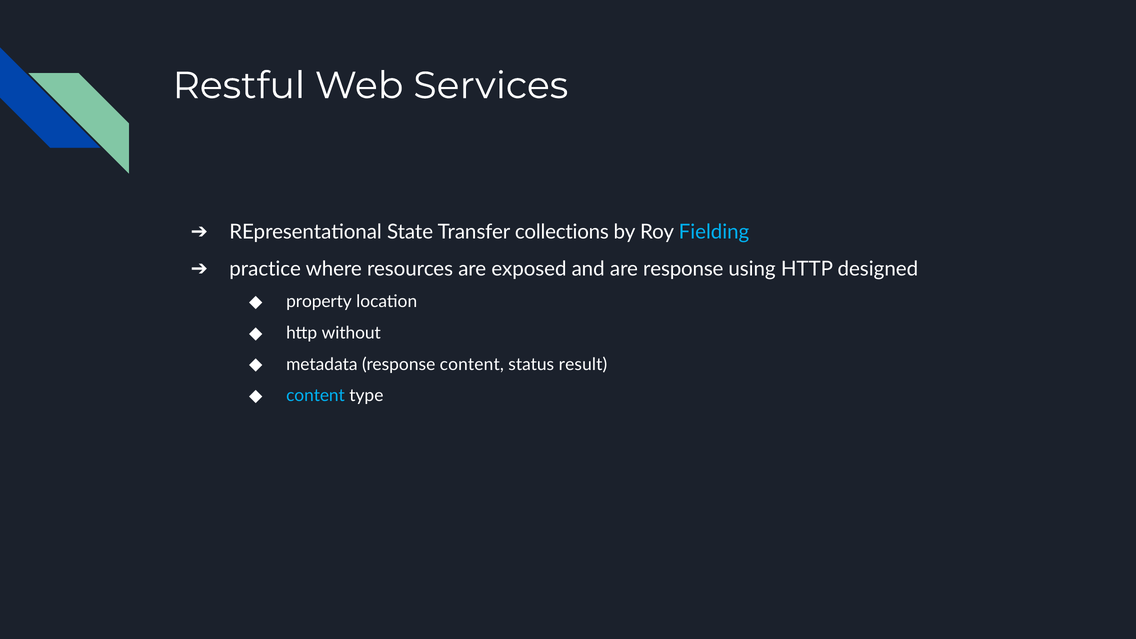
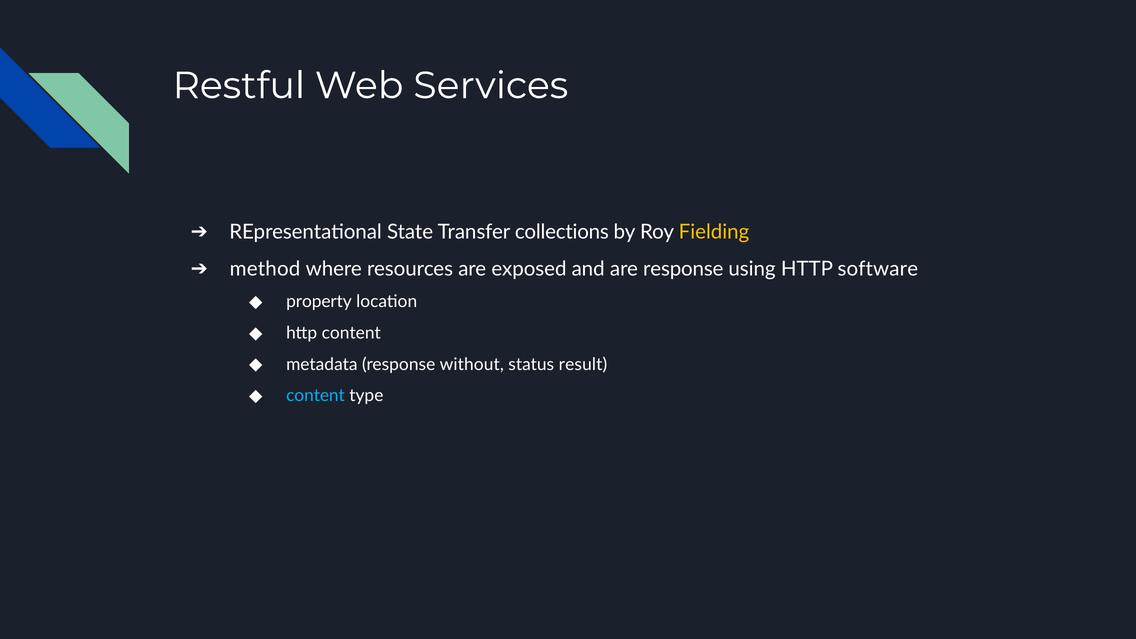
Fielding colour: light blue -> yellow
practice: practice -> method
designed: designed -> software
http without: without -> content
response content: content -> without
